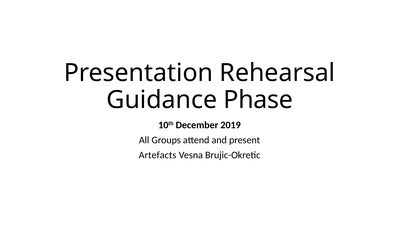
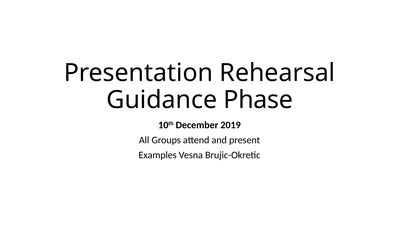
Artefacts: Artefacts -> Examples
